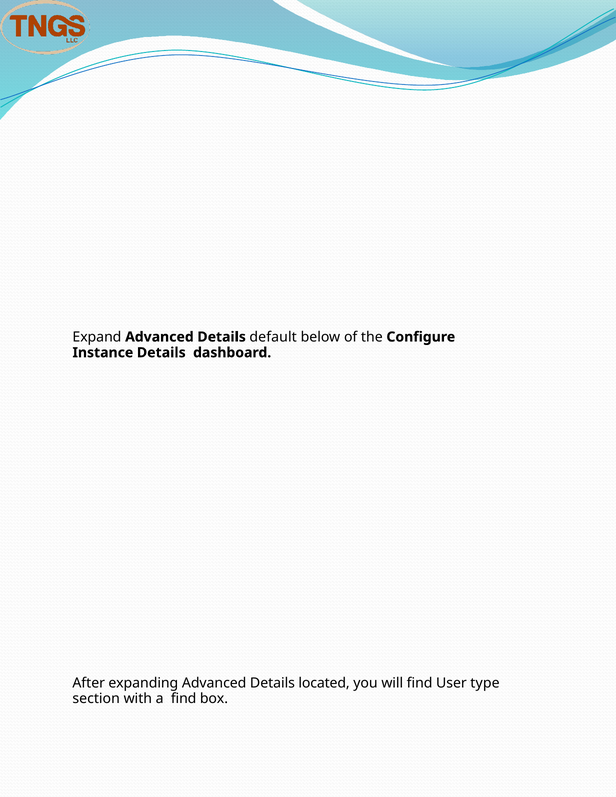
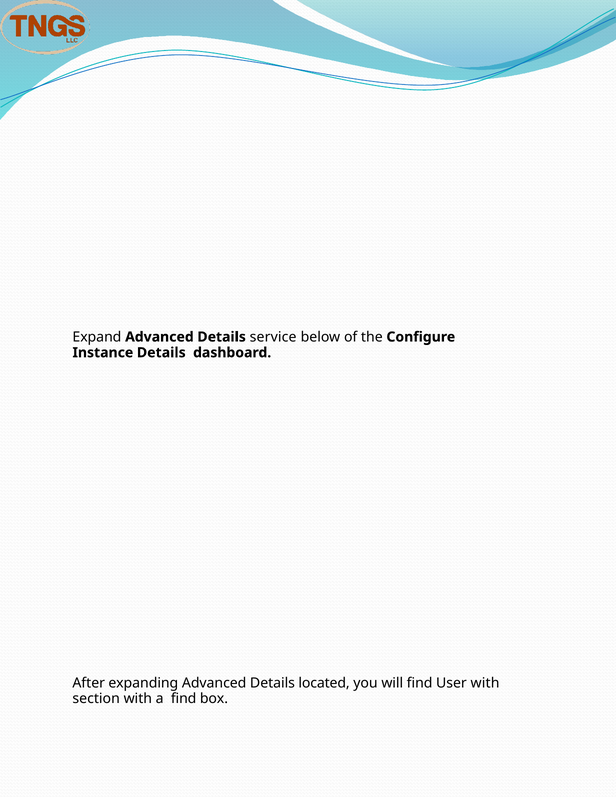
default: default -> service
User type: type -> with
